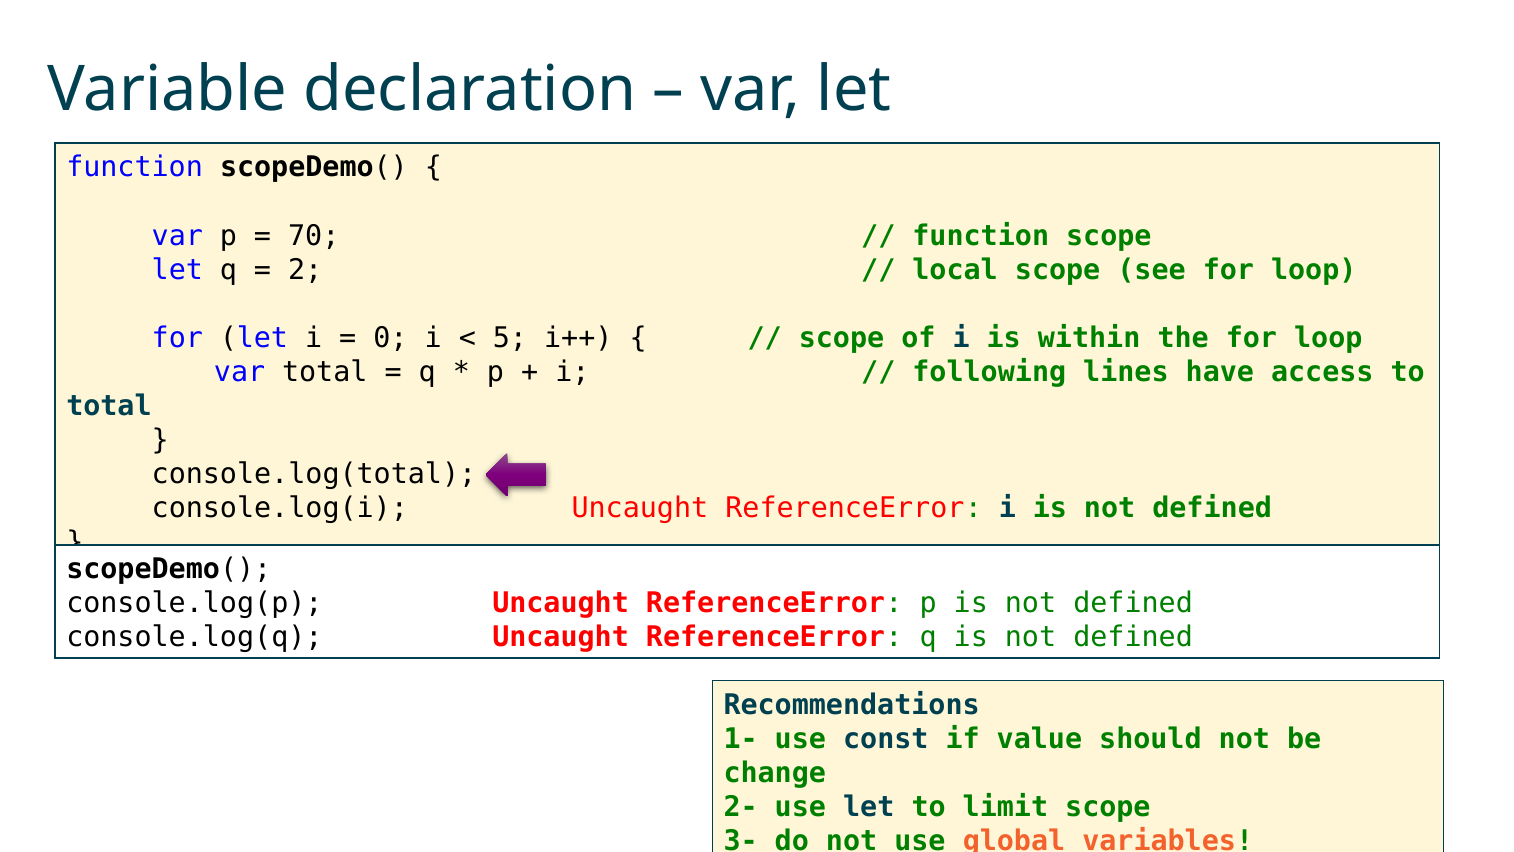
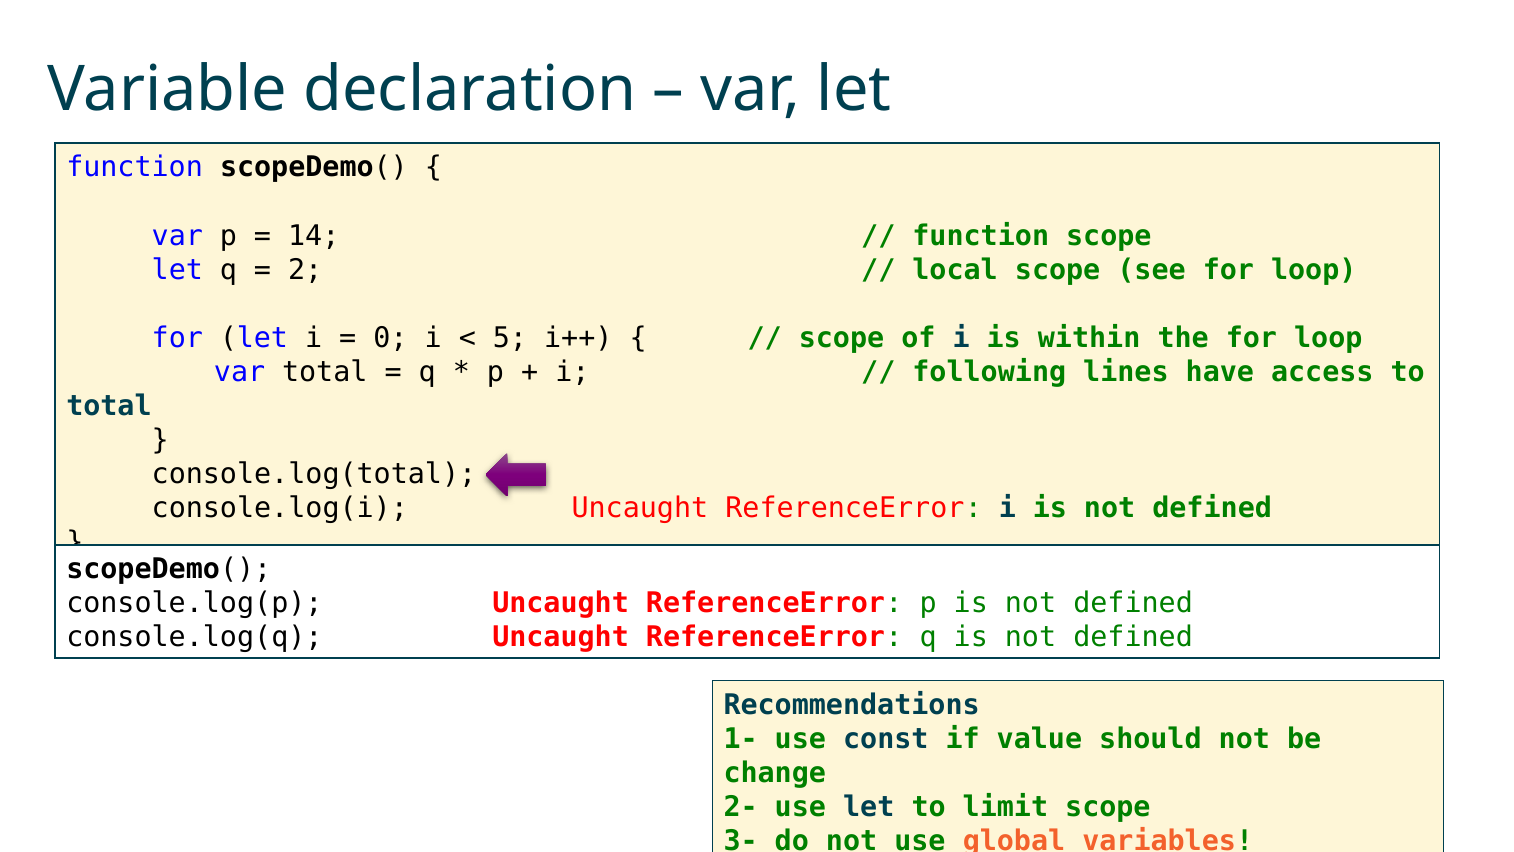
70: 70 -> 14
